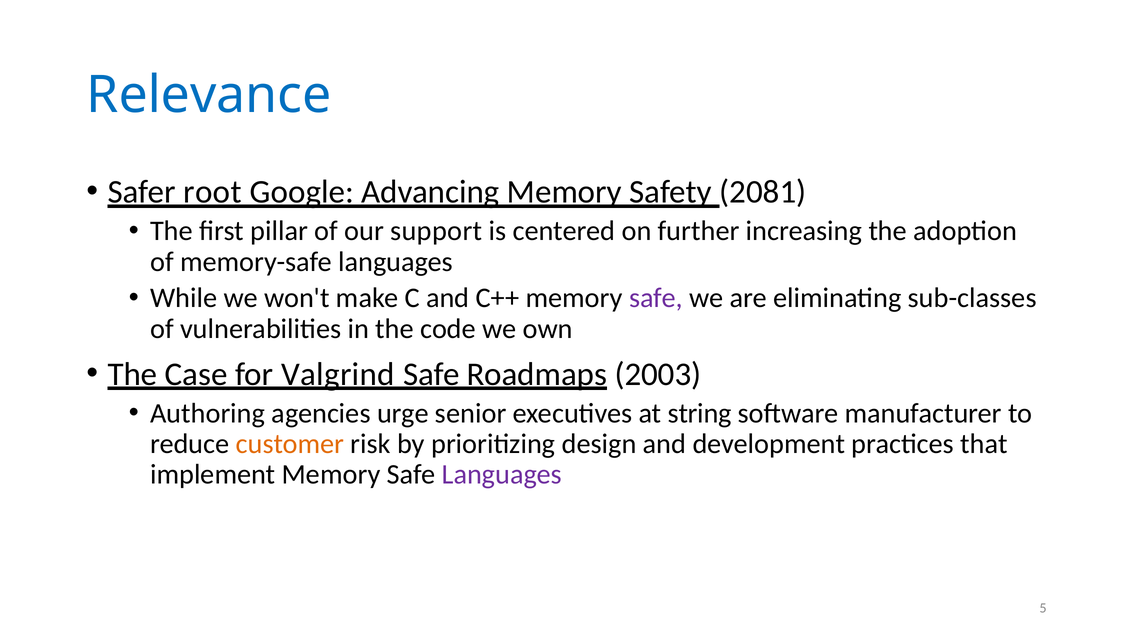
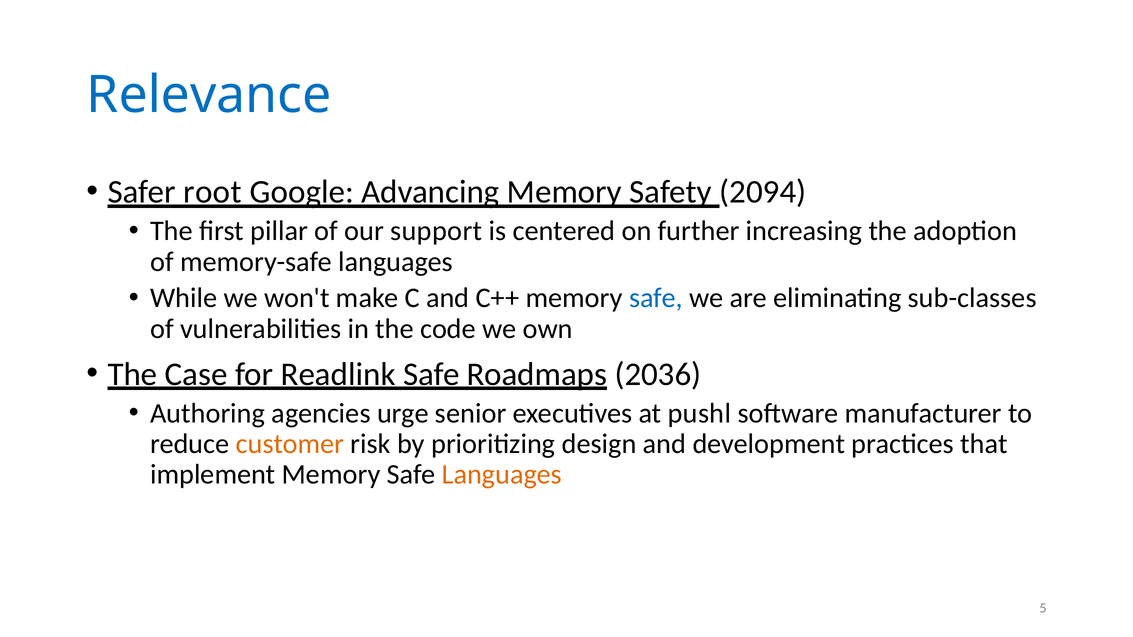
2081: 2081 -> 2094
safe at (656, 298) colour: purple -> blue
Valgrind: Valgrind -> Readlink
2003: 2003 -> 2036
string: string -> pushl
Languages at (502, 475) colour: purple -> orange
